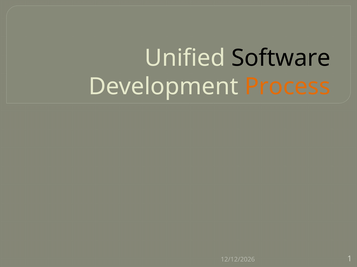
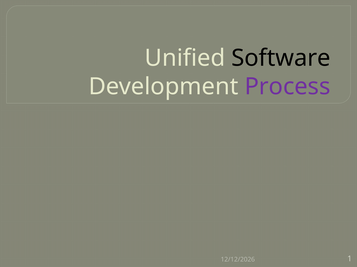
Process colour: orange -> purple
